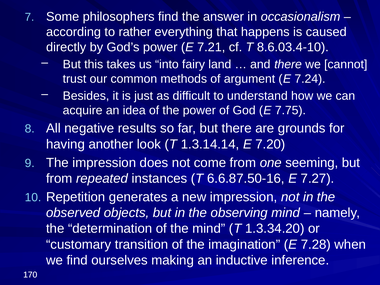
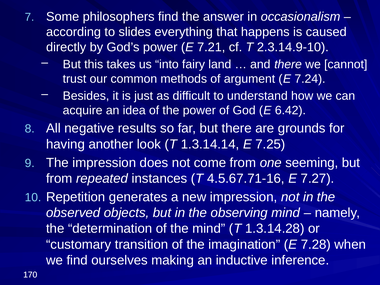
rather: rather -> slides
8.6.03.4-10: 8.6.03.4-10 -> 2.3.14.9-10
7.75: 7.75 -> 6.42
7.20: 7.20 -> 7.25
6.6.87.50-16: 6.6.87.50-16 -> 4.5.67.71-16
1.3.34.20: 1.3.34.20 -> 1.3.14.28
